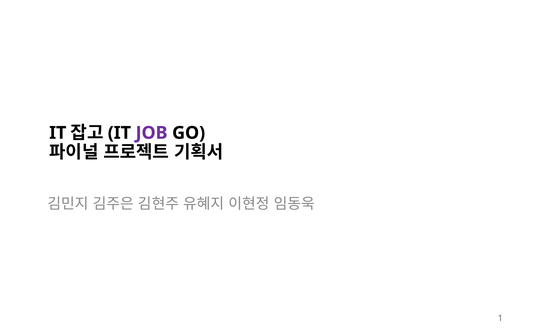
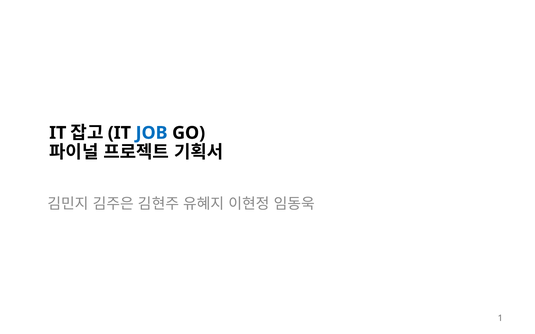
JOB colour: purple -> blue
